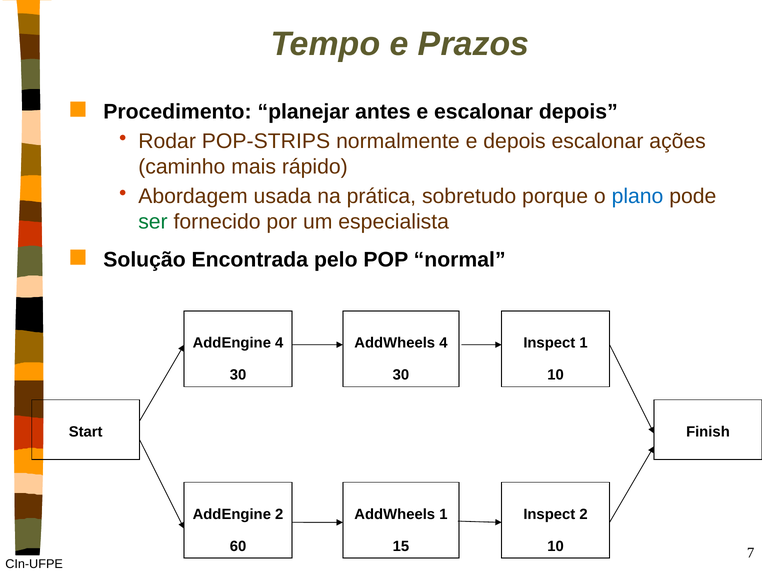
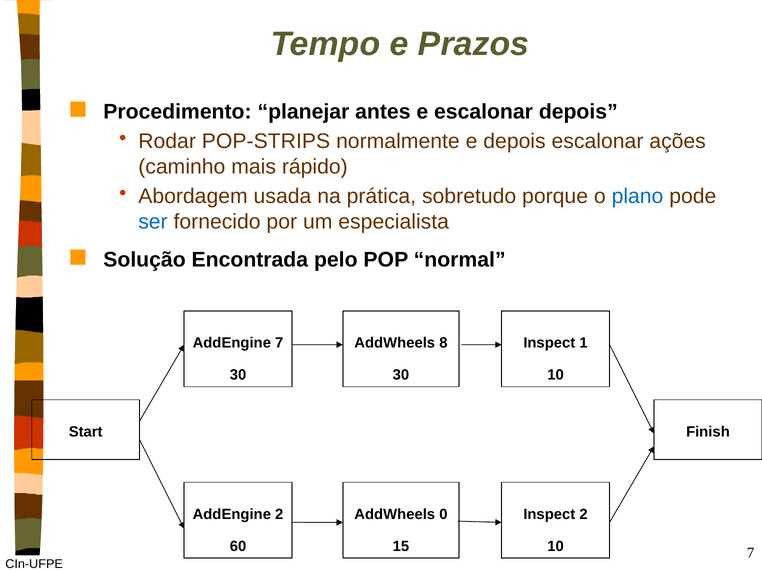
ser colour: green -> blue
AddEngine 4: 4 -> 7
AddWheels 4: 4 -> 8
AddWheels 1: 1 -> 0
